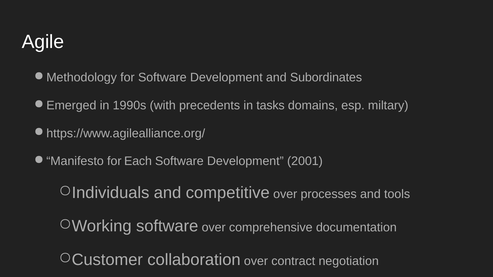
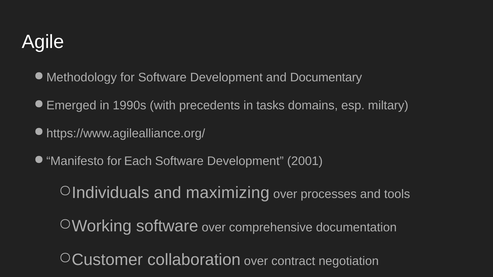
Subordinates: Subordinates -> Documentary
competitive: competitive -> maximizing
